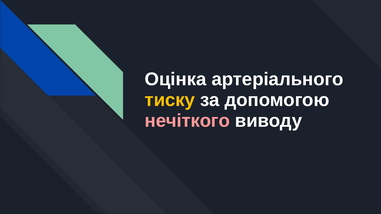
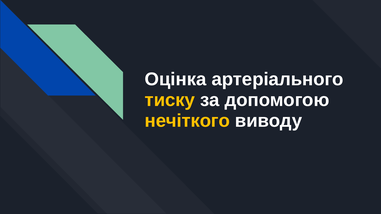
нечіткого colour: pink -> yellow
